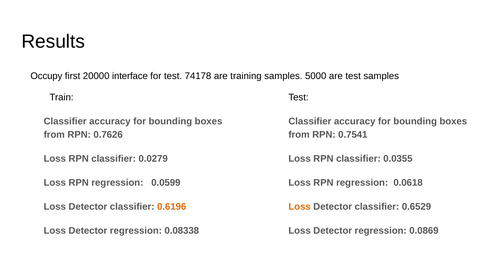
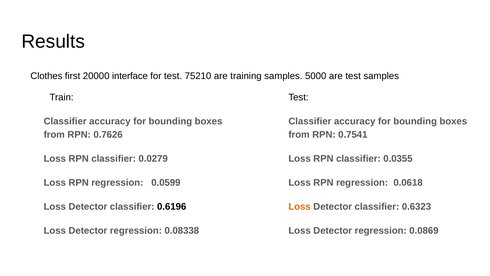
Occupy: Occupy -> Clothes
74178: 74178 -> 75210
0.6196 colour: orange -> black
0.6529: 0.6529 -> 0.6323
